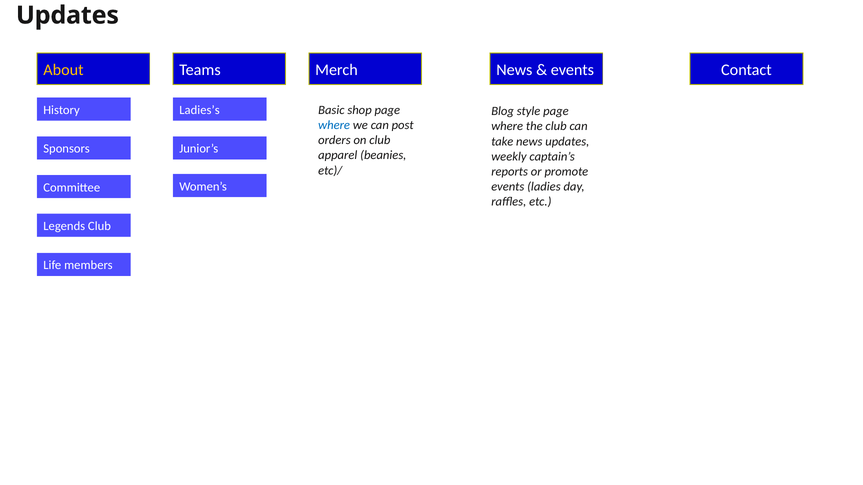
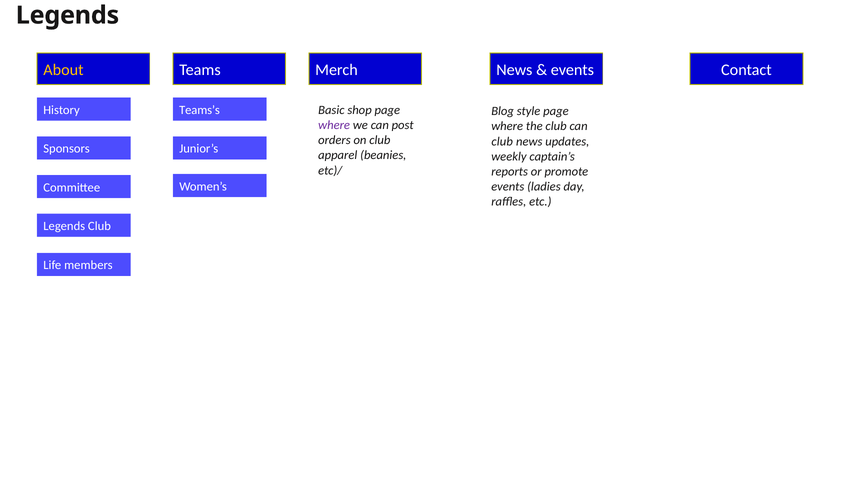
Updates at (67, 15): Updates -> Legends
Ladies’s: Ladies’s -> Teams’s
where at (334, 125) colour: blue -> purple
take at (502, 142): take -> club
